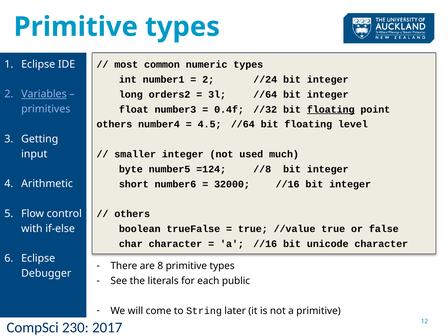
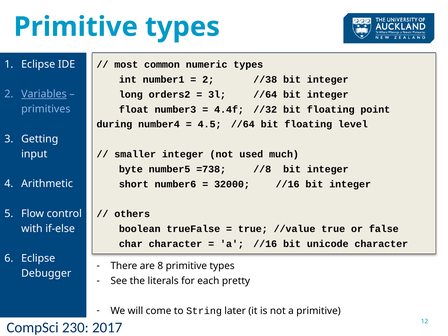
//24: //24 -> //38
0.4f: 0.4f -> 4.4f
floating at (331, 109) underline: present -> none
others at (114, 124): others -> during
=124: =124 -> =738
public: public -> pretty
